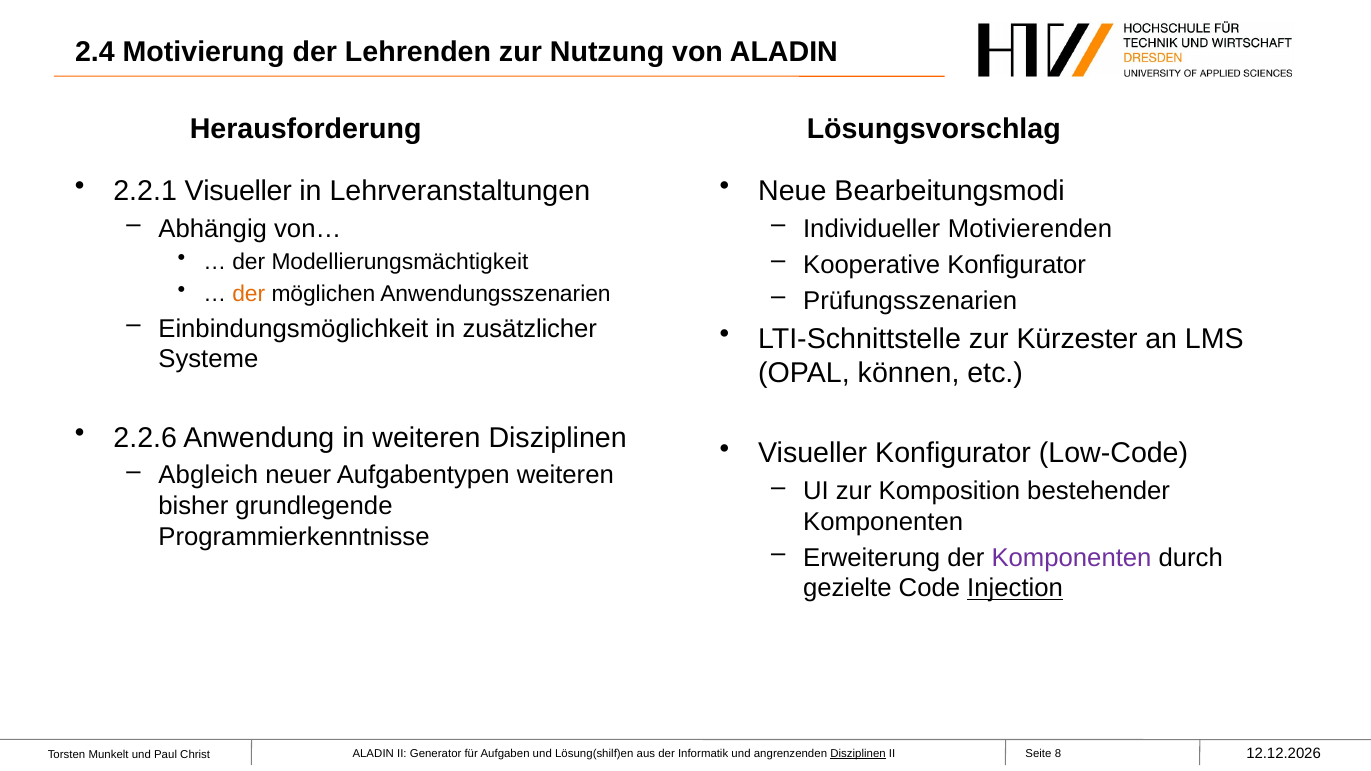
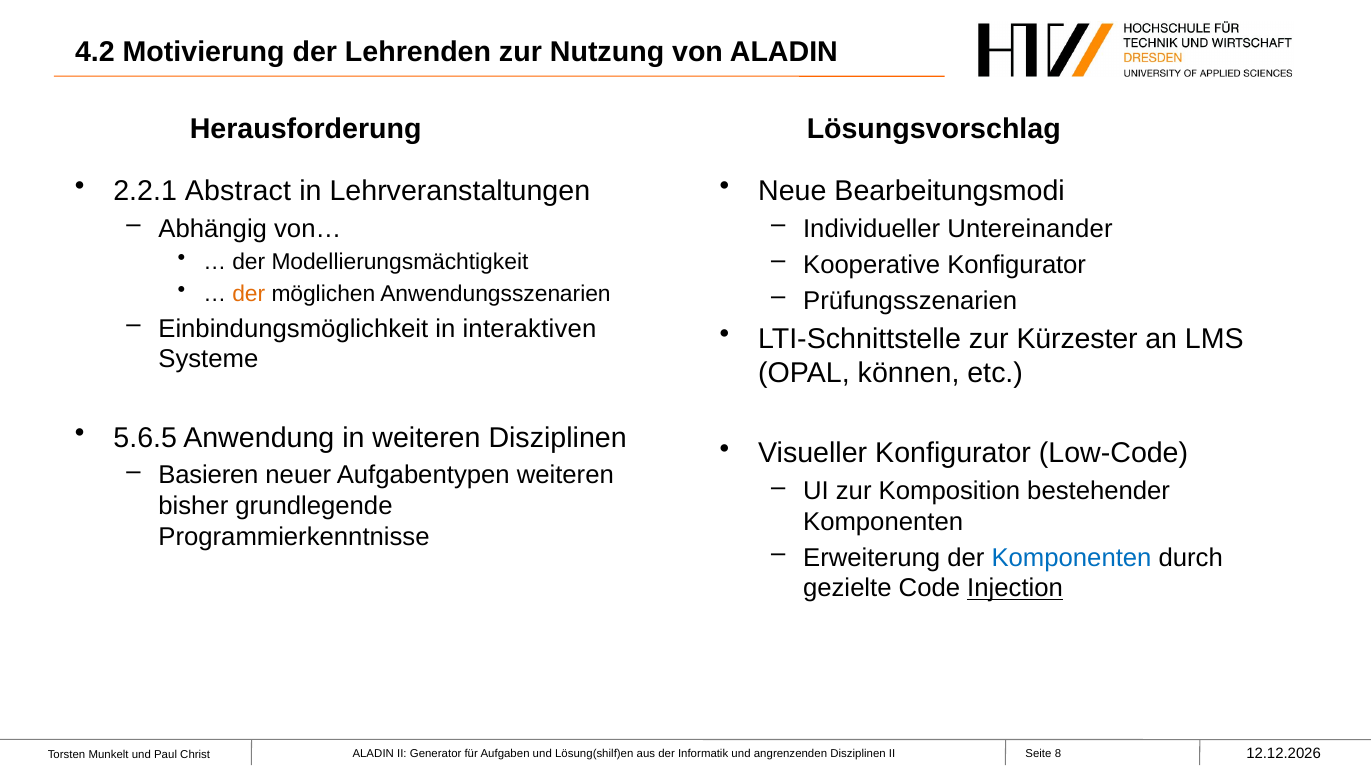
2.4: 2.4 -> 4.2
2.2.1 Visueller: Visueller -> Abstract
Motivierenden: Motivierenden -> Untereinander
zusätzlicher: zusätzlicher -> interaktiven
2.2.6: 2.2.6 -> 5.6.5
Abgleich: Abgleich -> Basieren
Komponenten at (1072, 558) colour: purple -> blue
Disziplinen at (858, 753) underline: present -> none
